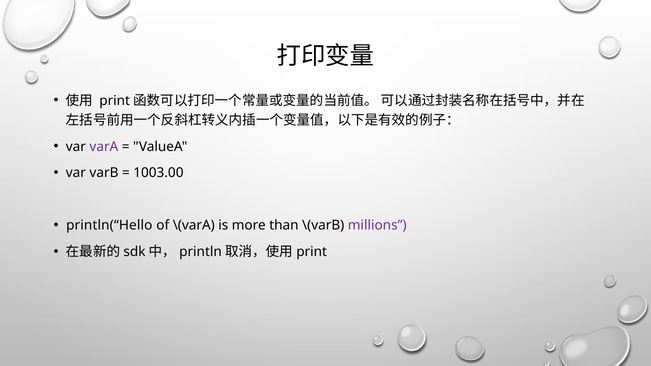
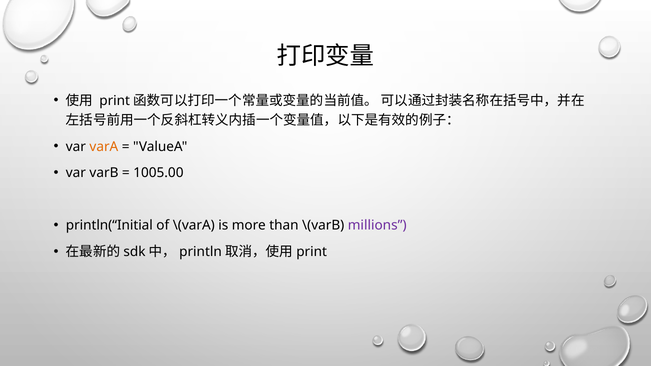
varA colour: purple -> orange
1003.00: 1003.00 -> 1005.00
println(“Hello: println(“Hello -> println(“Initial
